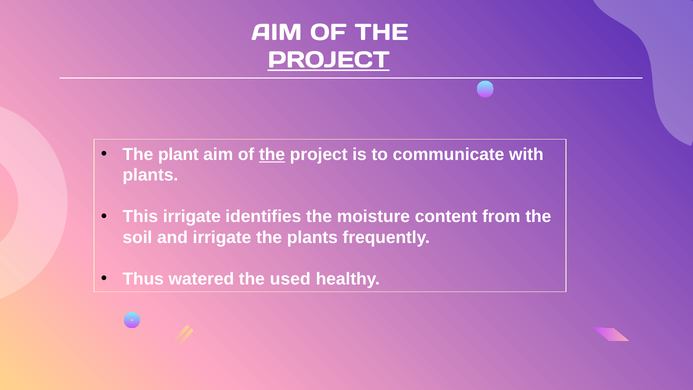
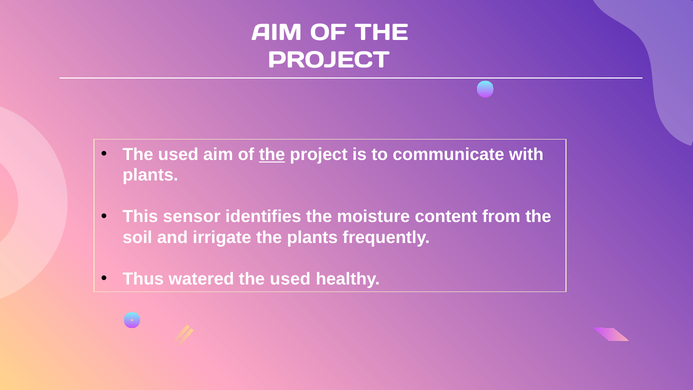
PROJECT at (329, 60) underline: present -> none
plant at (178, 154): plant -> used
This irrigate: irrigate -> sensor
